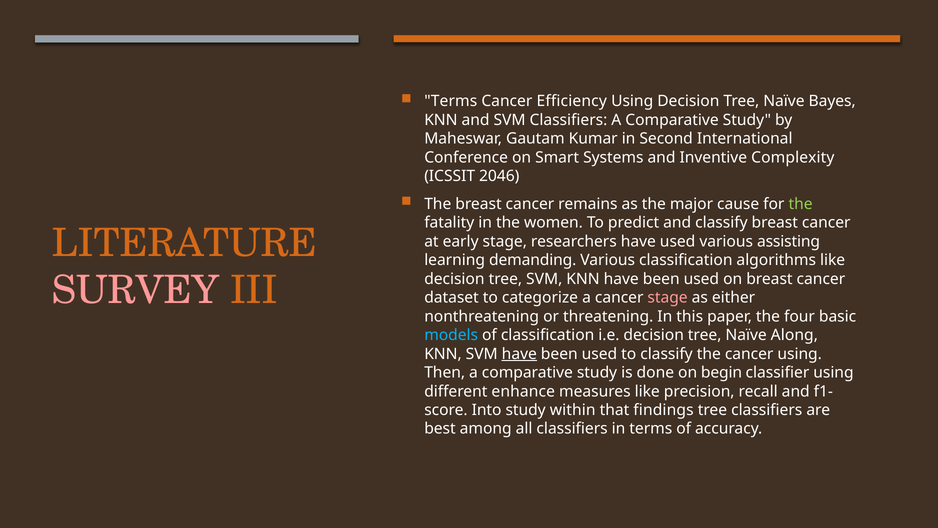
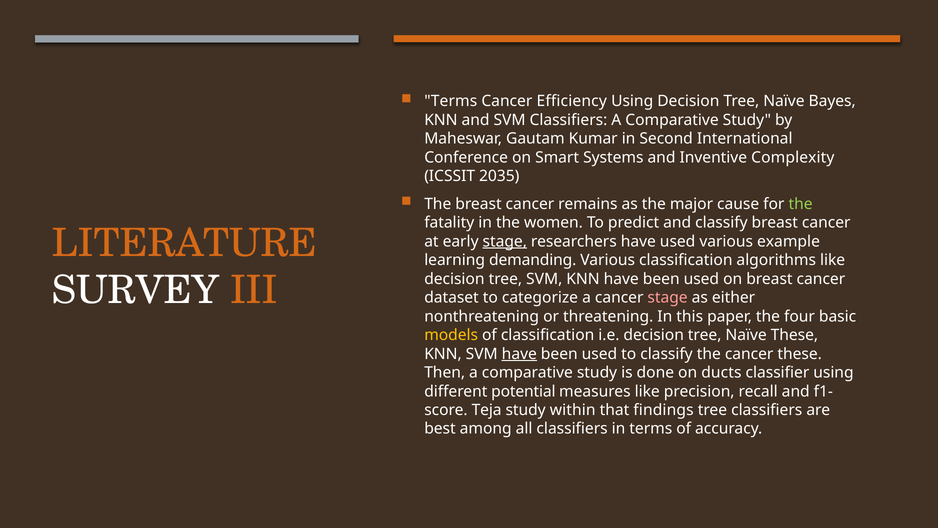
2046: 2046 -> 2035
stage at (505, 241) underline: none -> present
assisting: assisting -> example
SURVEY colour: pink -> white
models colour: light blue -> yellow
Naïve Along: Along -> These
cancer using: using -> these
begin: begin -> ducts
enhance: enhance -> potential
Into: Into -> Teja
